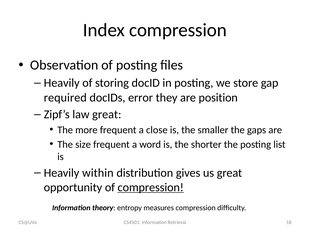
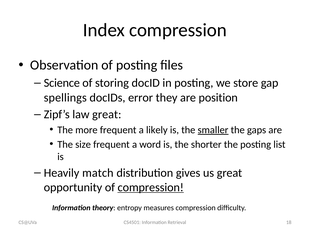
Heavily at (62, 83): Heavily -> Science
required: required -> spellings
close: close -> likely
smaller underline: none -> present
within: within -> match
